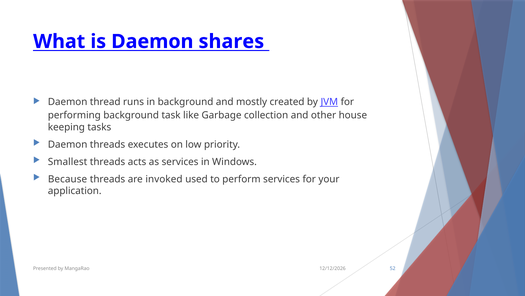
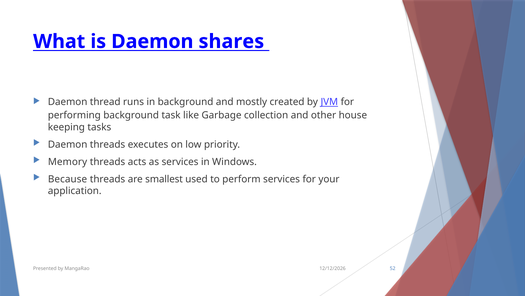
Smallest: Smallest -> Memory
invoked: invoked -> smallest
